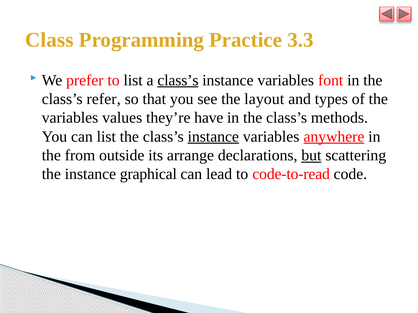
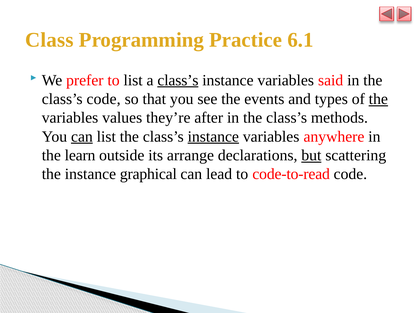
3.3: 3.3 -> 6.1
font: font -> said
class’s refer: refer -> code
layout: layout -> events
the at (378, 99) underline: none -> present
have: have -> after
can at (82, 137) underline: none -> present
anywhere underline: present -> none
from: from -> learn
